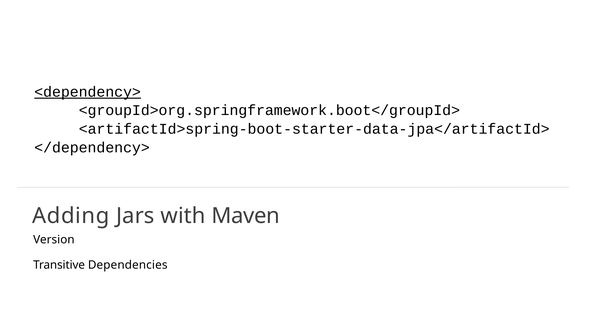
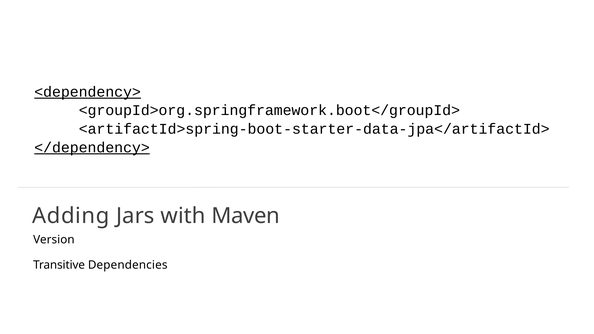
</dependency> underline: none -> present
